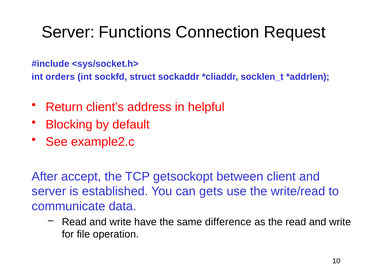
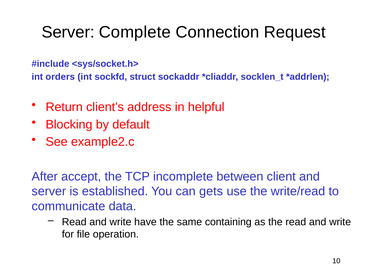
Functions: Functions -> Complete
getsockopt: getsockopt -> incomplete
difference: difference -> containing
